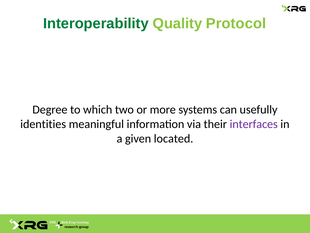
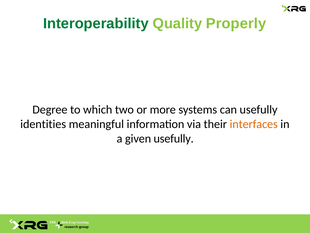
Protocol: Protocol -> Properly
interfaces colour: purple -> orange
given located: located -> usefully
